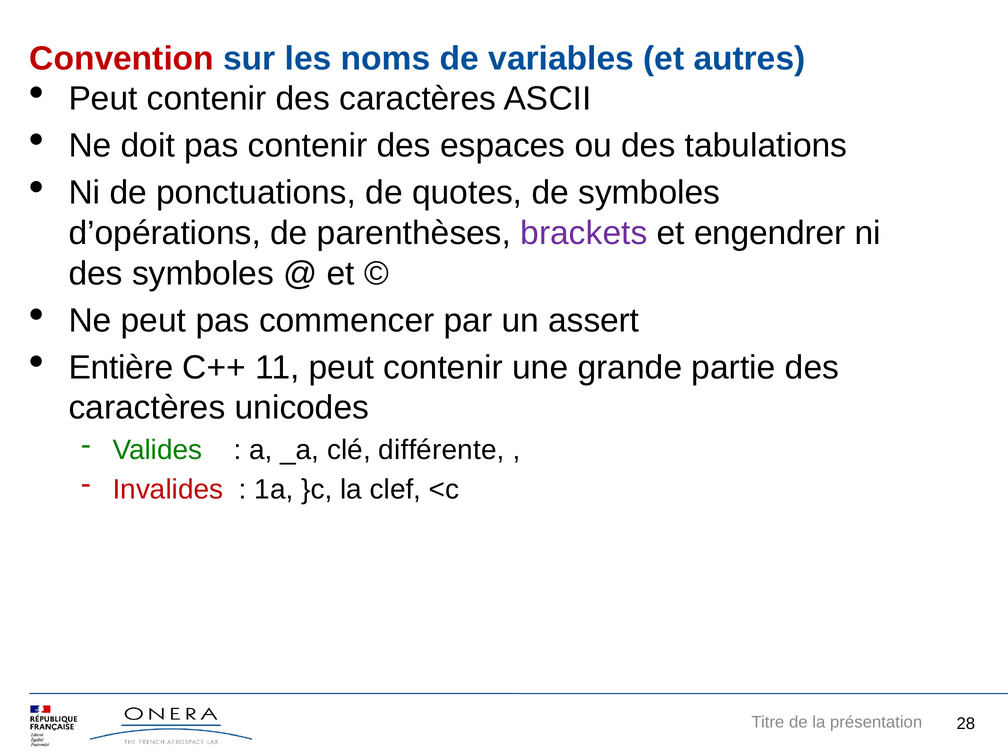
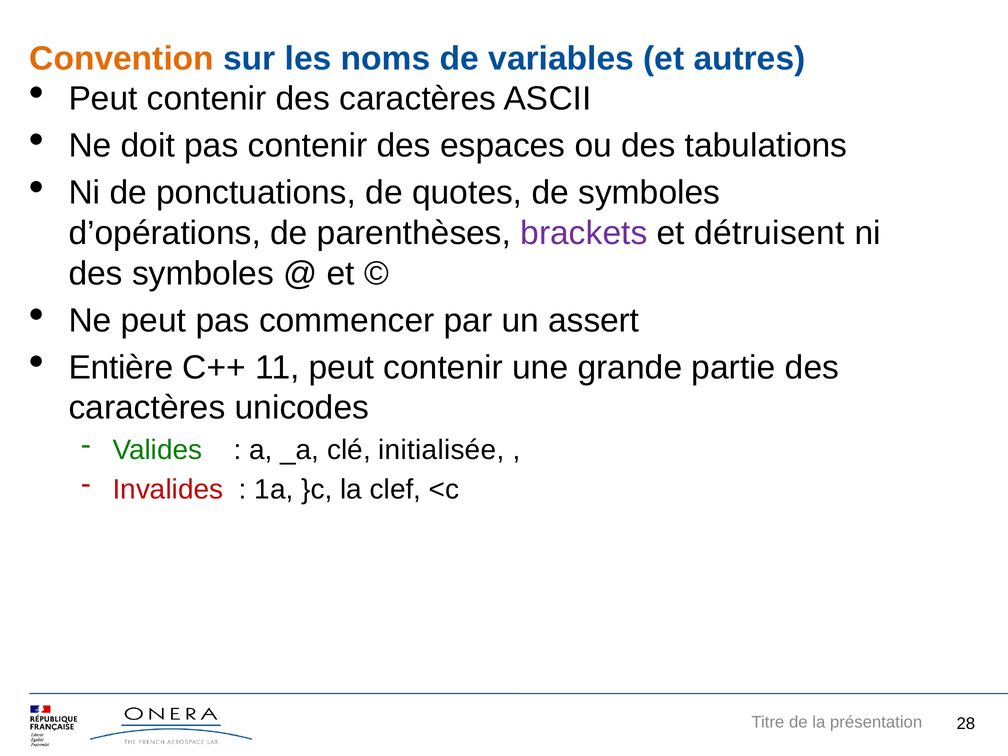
Convention colour: red -> orange
engendrer: engendrer -> détruisent
différente: différente -> initialisée
